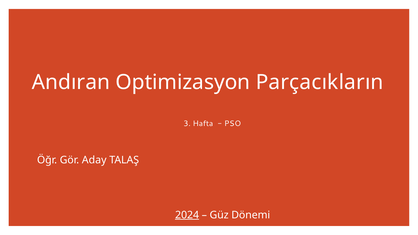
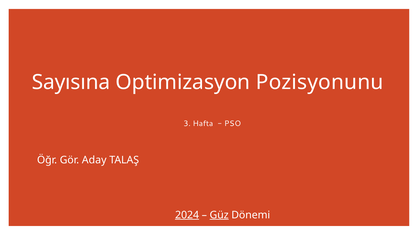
Andıran: Andıran -> Sayısına
Parçacıkların: Parçacıkların -> Pozisyonunu
Güz underline: none -> present
